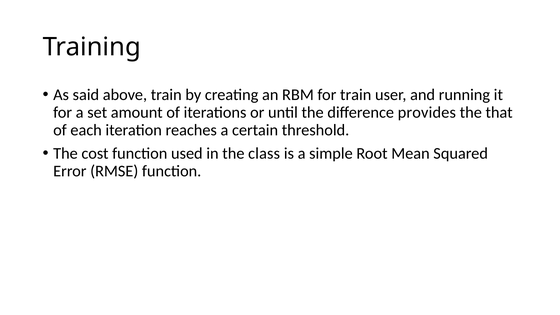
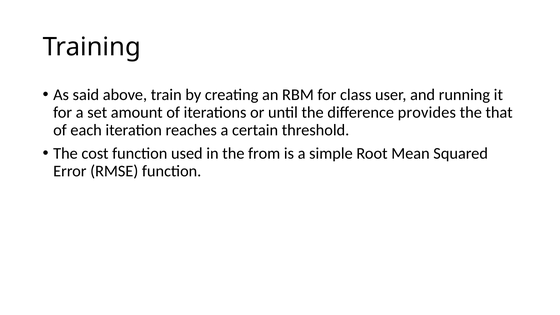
for train: train -> class
class: class -> from
